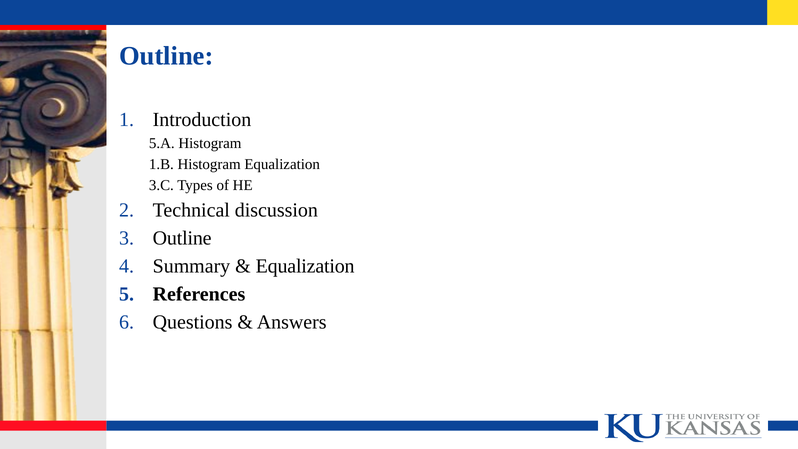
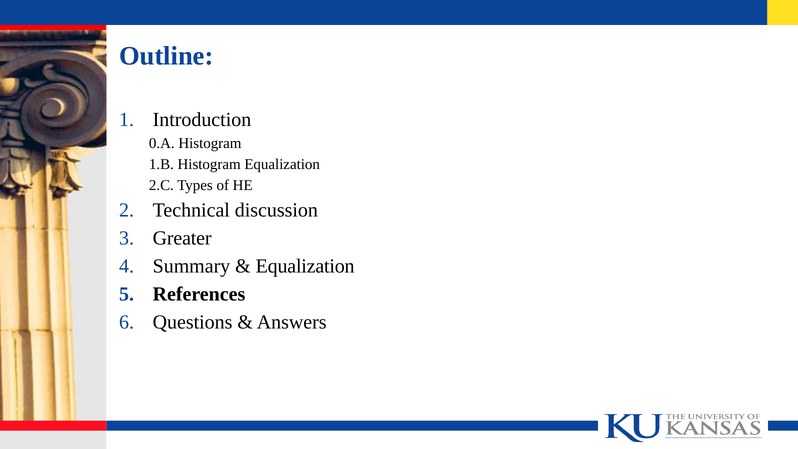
5.A: 5.A -> 0.A
3.C: 3.C -> 2.C
Outline at (182, 238): Outline -> Greater
